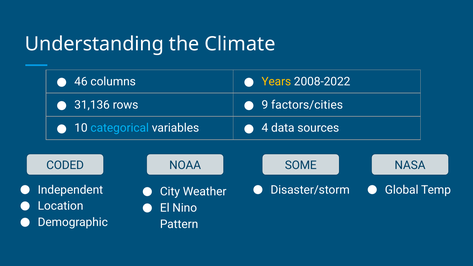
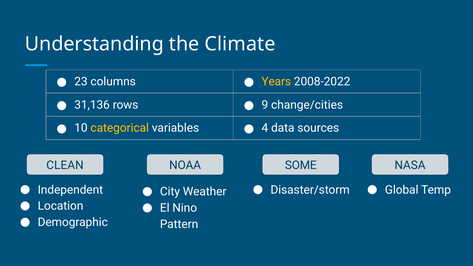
46: 46 -> 23
factors/cities: factors/cities -> change/cities
categorical colour: light blue -> yellow
CODED: CODED -> CLEAN
